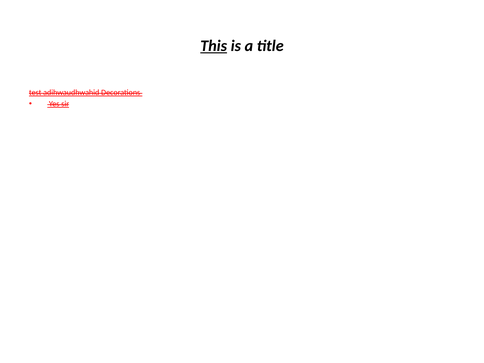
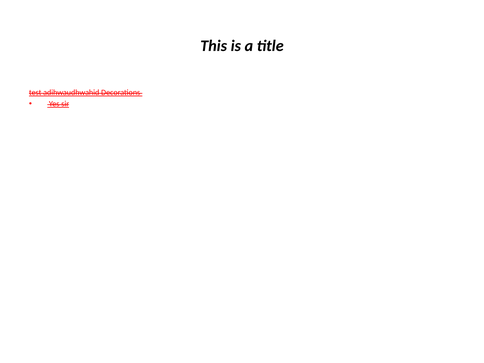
This underline: present -> none
